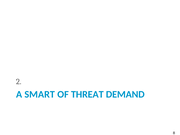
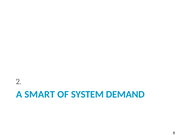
THREAT: THREAT -> SYSTEM
